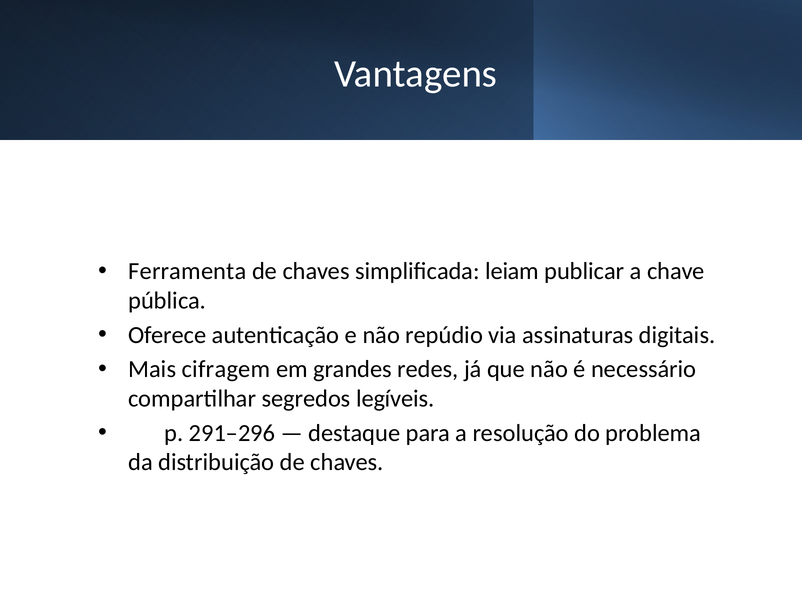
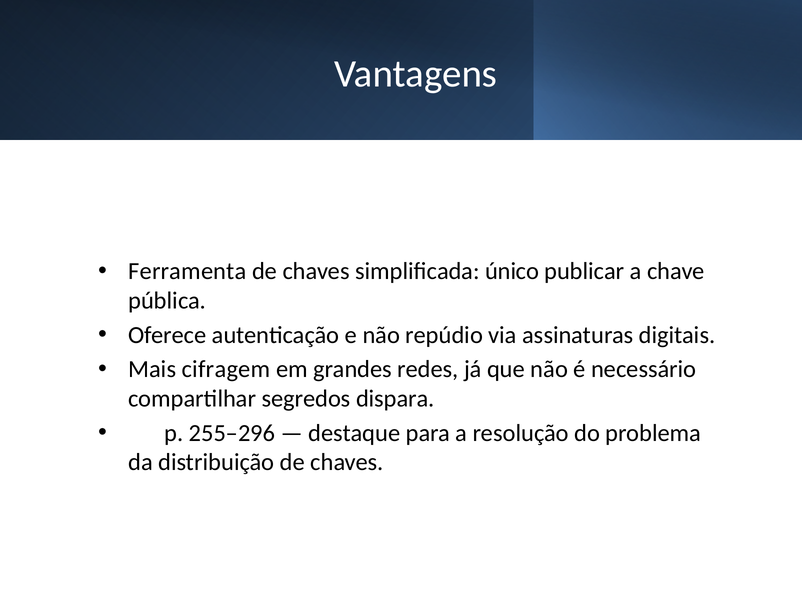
leiam: leiam -> único
legíveis: legíveis -> dispara
291–296: 291–296 -> 255–296
